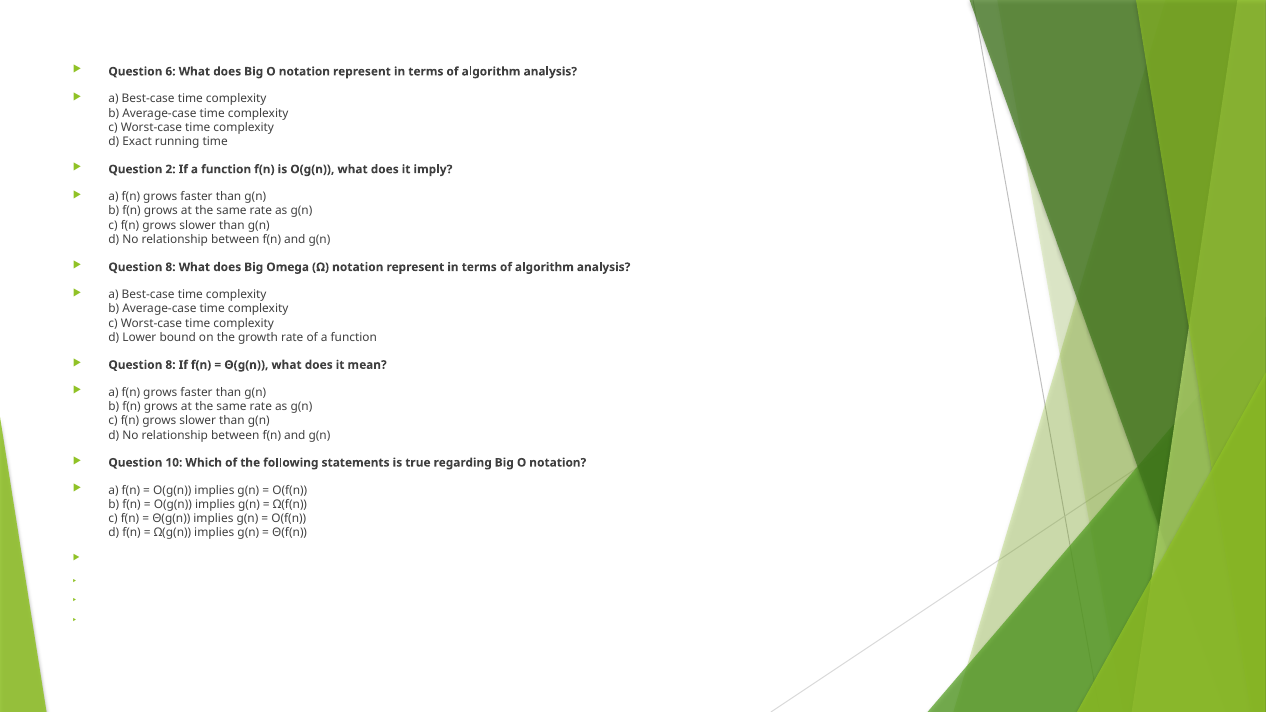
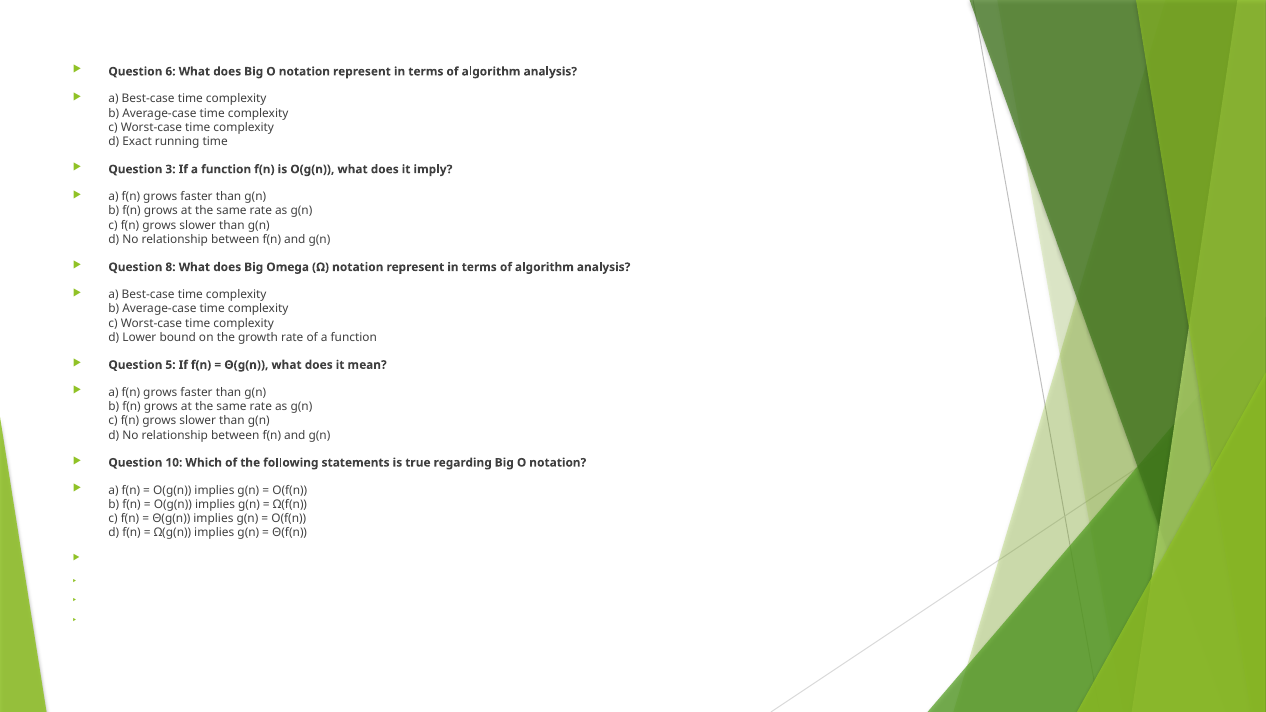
2: 2 -> 3
8 at (170, 365): 8 -> 5
